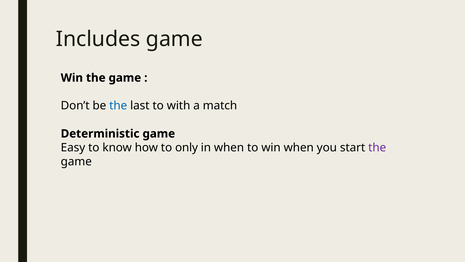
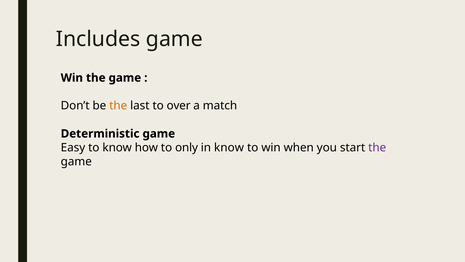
the at (118, 106) colour: blue -> orange
with: with -> over
in when: when -> know
